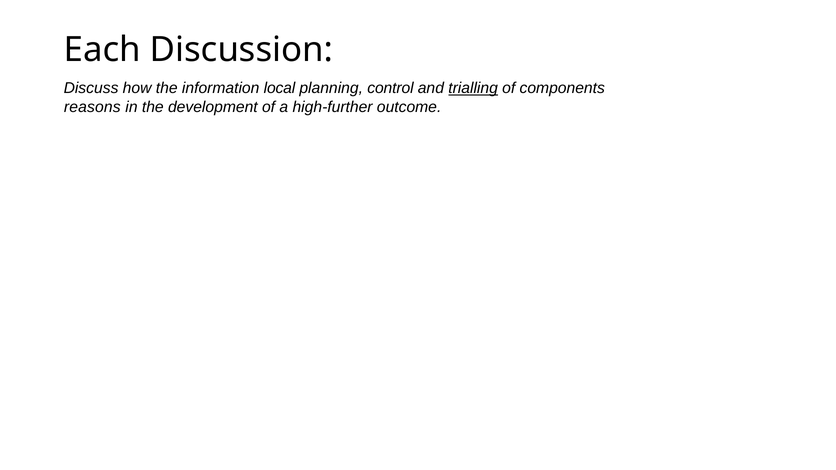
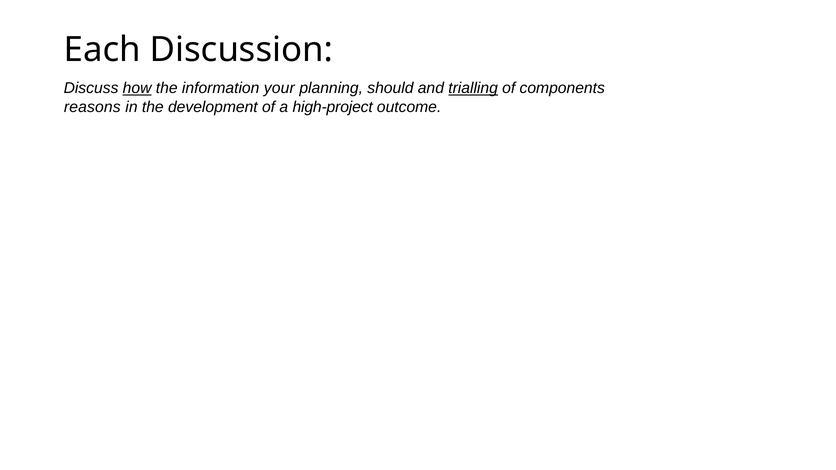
how underline: none -> present
local: local -> your
control: control -> should
high-further: high-further -> high-project
